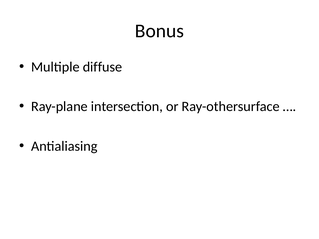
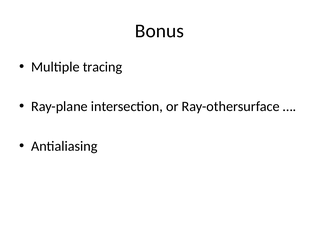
diffuse: diffuse -> tracing
